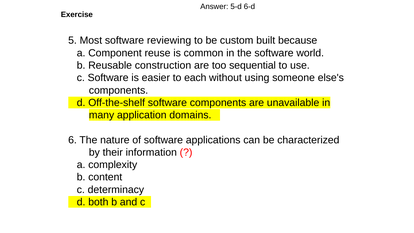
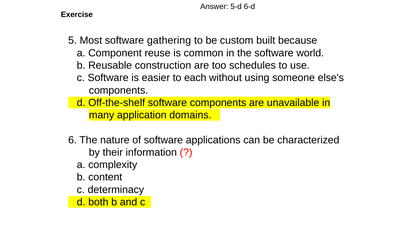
reviewing: reviewing -> gathering
sequential: sequential -> schedules
